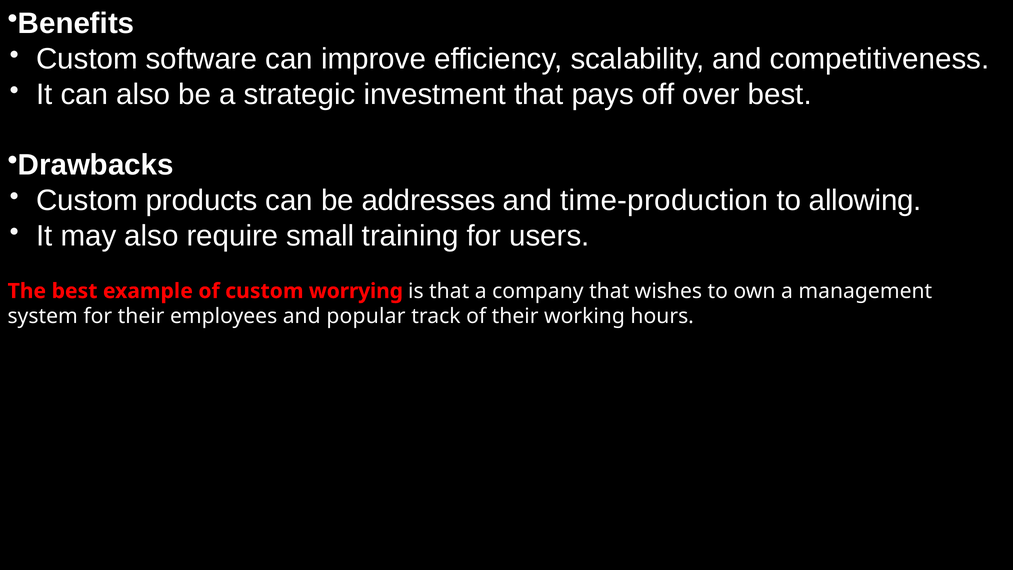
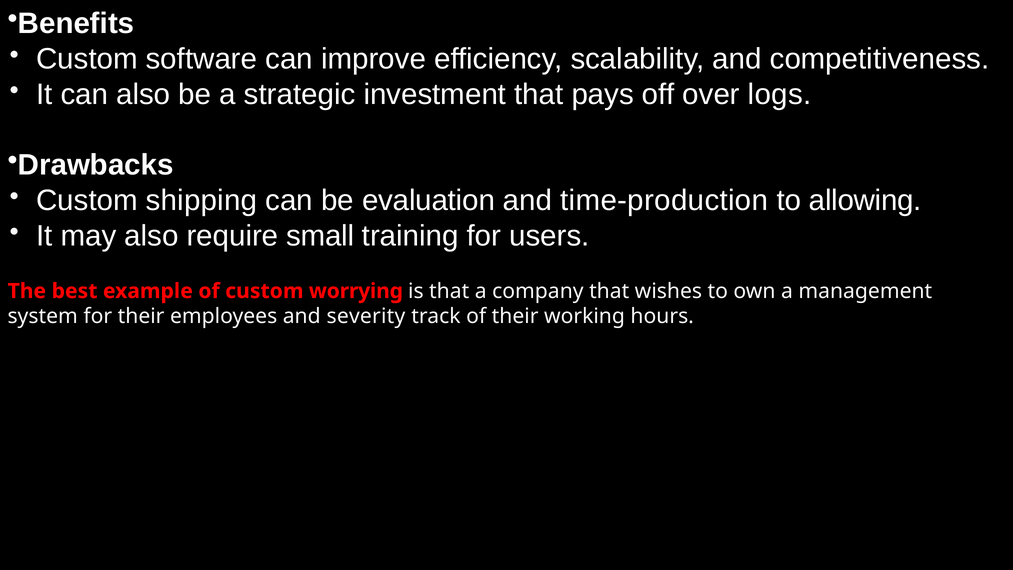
over best: best -> logs
products: products -> shipping
addresses: addresses -> evaluation
popular: popular -> severity
